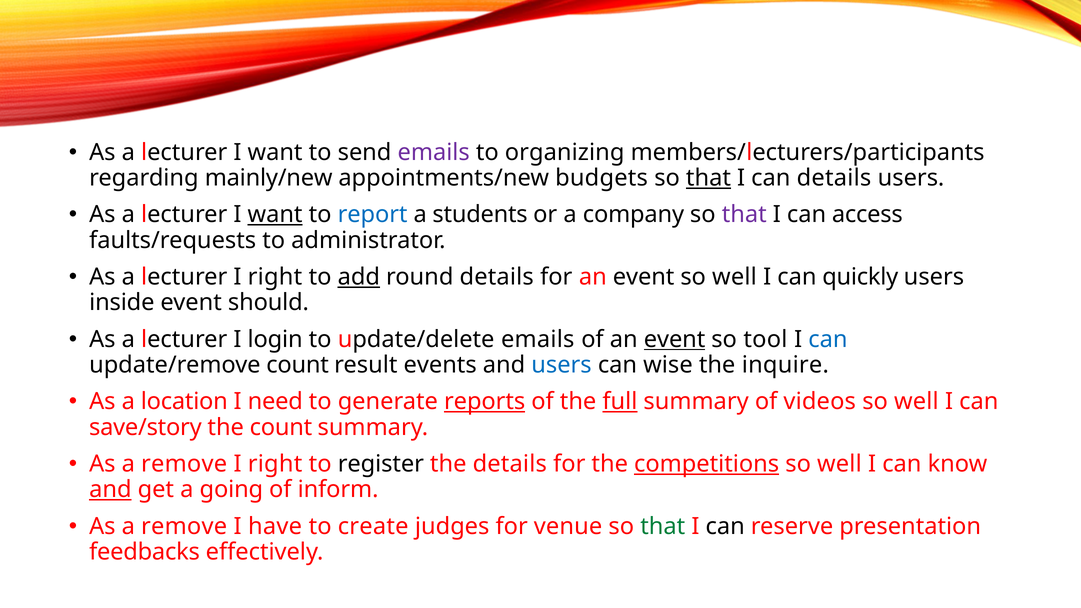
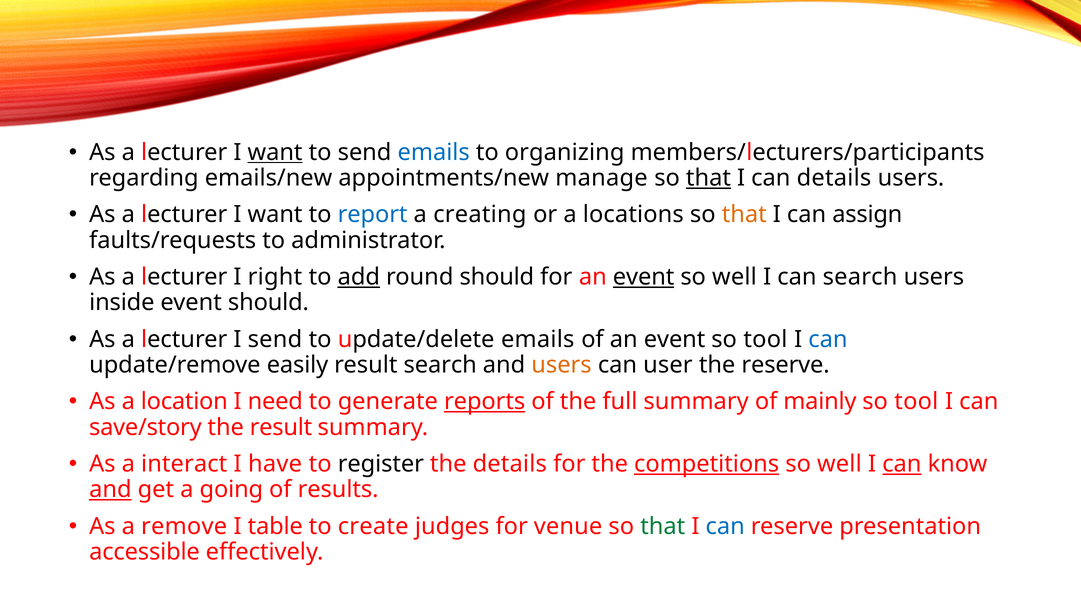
want at (275, 152) underline: none -> present
emails at (434, 152) colour: purple -> blue
mainly/new: mainly/new -> emails/new
budgets: budgets -> manage
want at (275, 215) underline: present -> none
students: students -> creating
company: company -> locations
that at (744, 215) colour: purple -> orange
access: access -> assign
round details: details -> should
event at (644, 277) underline: none -> present
can quickly: quickly -> search
I login: login -> send
event at (675, 339) underline: present -> none
update/remove count: count -> easily
result events: events -> search
users at (562, 365) colour: blue -> orange
wise: wise -> user
the inquire: inquire -> reserve
full underline: present -> none
videos: videos -> mainly
well at (916, 402): well -> tool
the count: count -> result
remove at (184, 464): remove -> interact
right at (275, 464): right -> have
can at (902, 464) underline: none -> present
inform: inform -> results
have: have -> table
can at (725, 526) colour: black -> blue
feedbacks: feedbacks -> accessible
